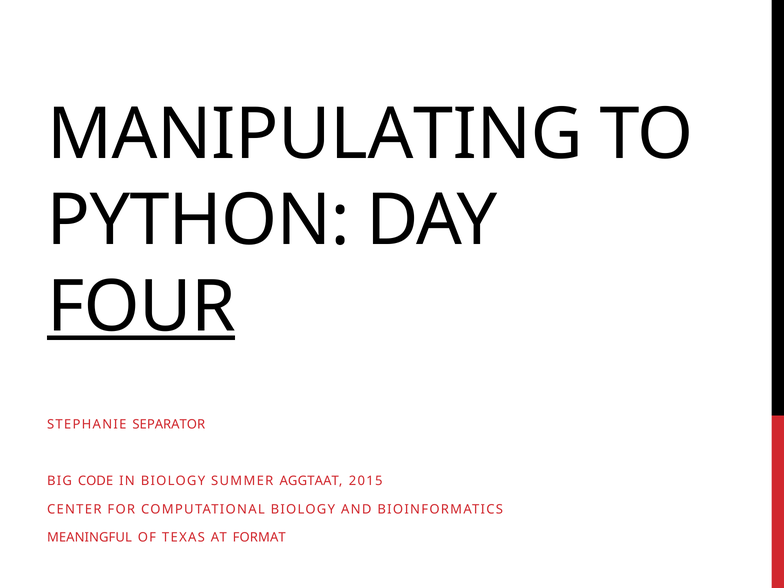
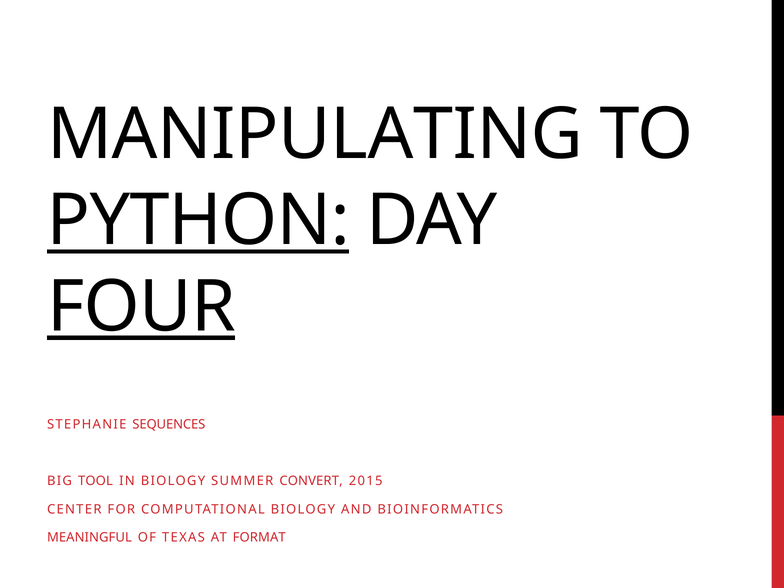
PYTHON underline: none -> present
SEPARATOR: SEPARATOR -> SEQUENCES
CODE: CODE -> TOOL
AGGTAAT: AGGTAAT -> CONVERT
